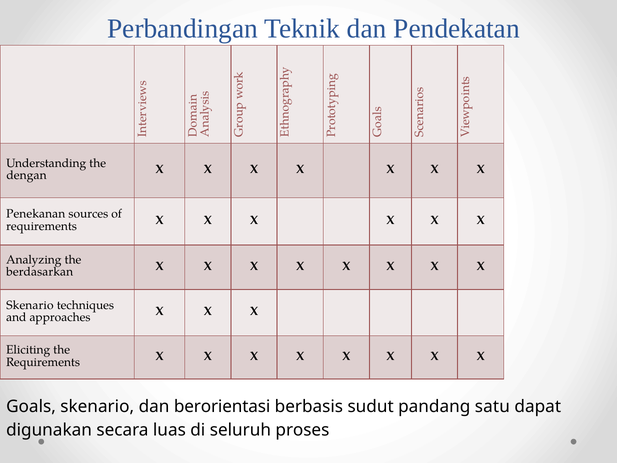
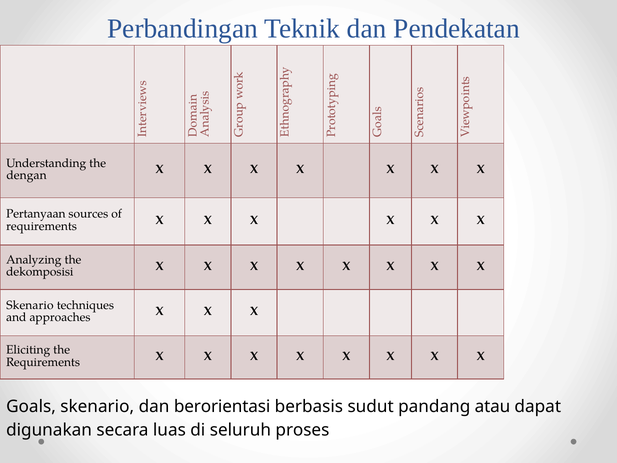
Penekanan: Penekanan -> Pertanyaan
berdasarkan: berdasarkan -> dekomposisi
satu: satu -> atau
